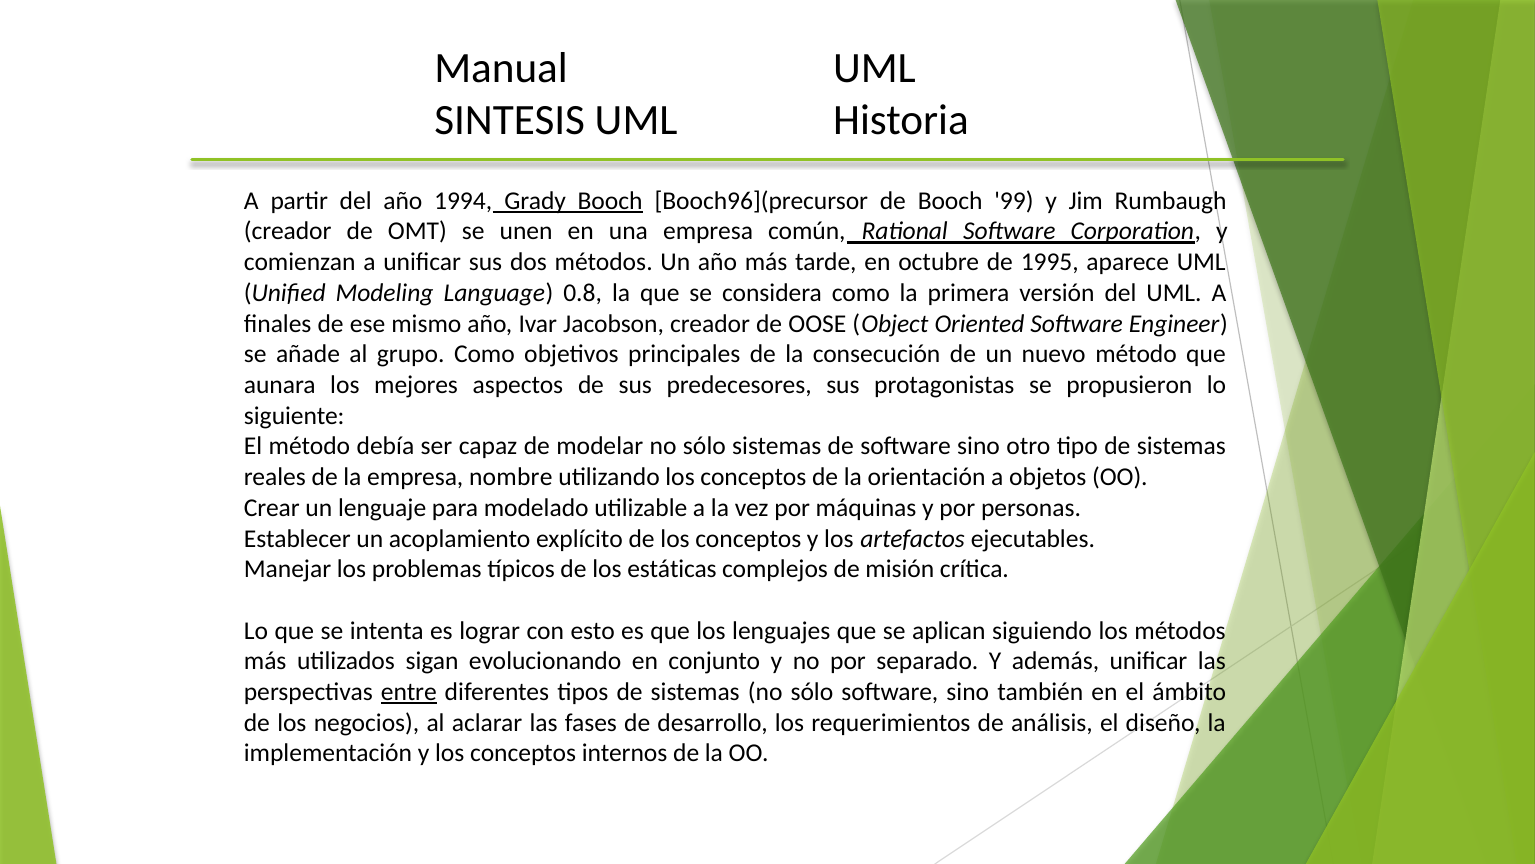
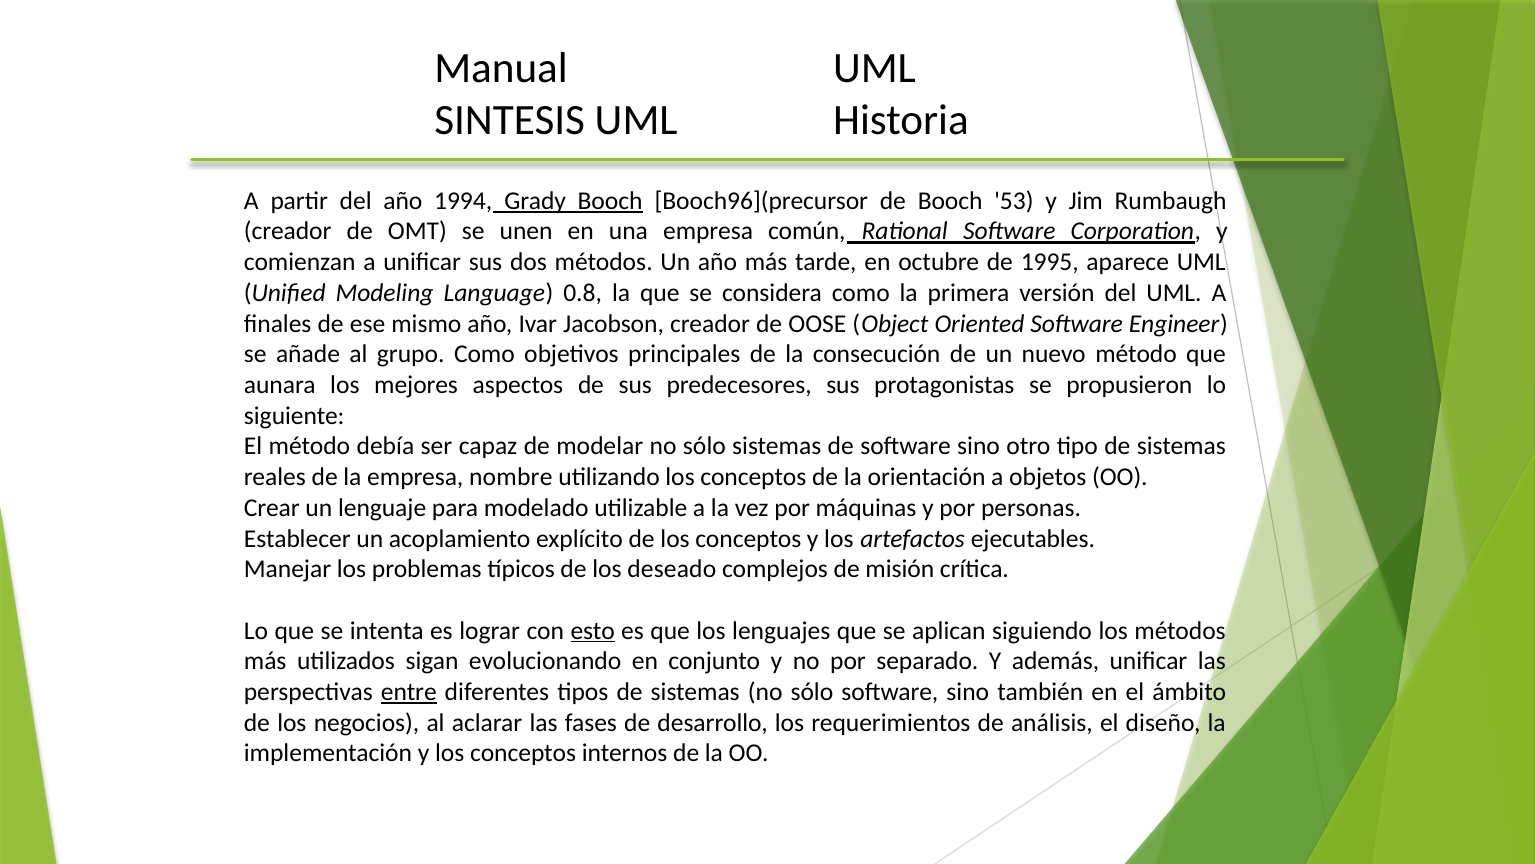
99: 99 -> 53
estáticas: estáticas -> deseado
esto underline: none -> present
